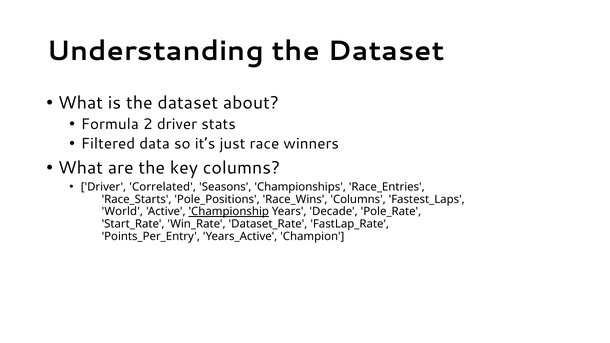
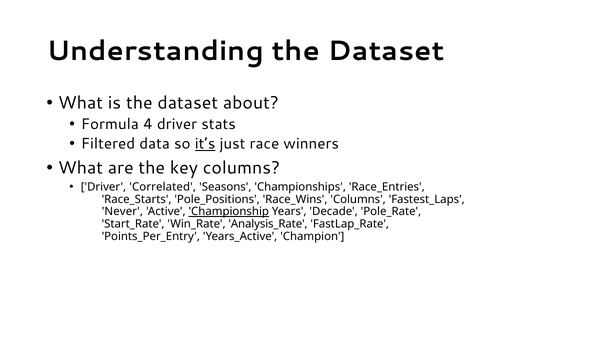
2: 2 -> 4
it’s underline: none -> present
World: World -> Never
Dataset_Rate: Dataset_Rate -> Analysis_Rate
